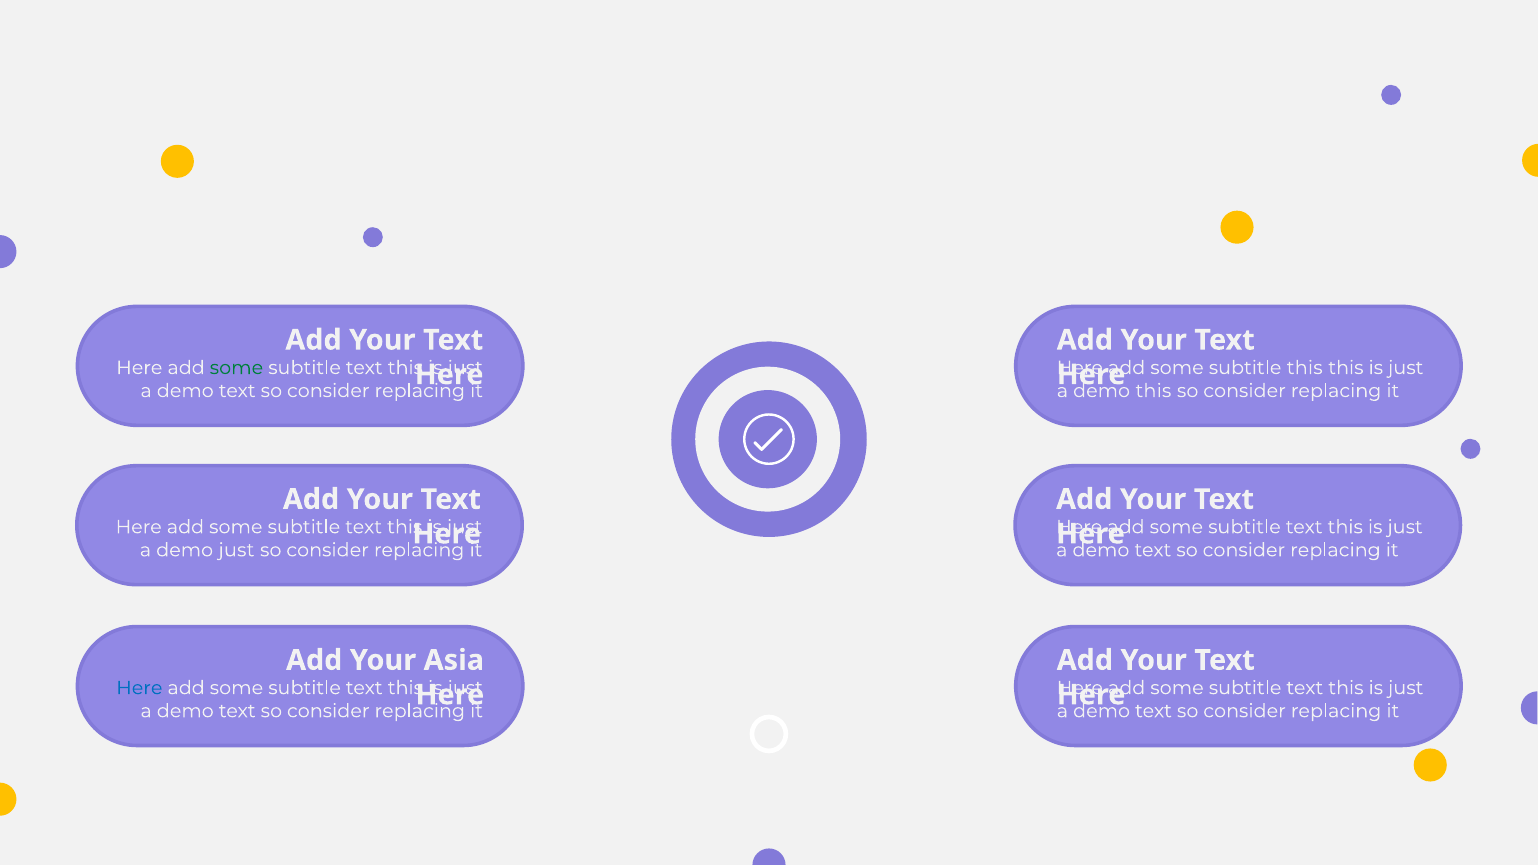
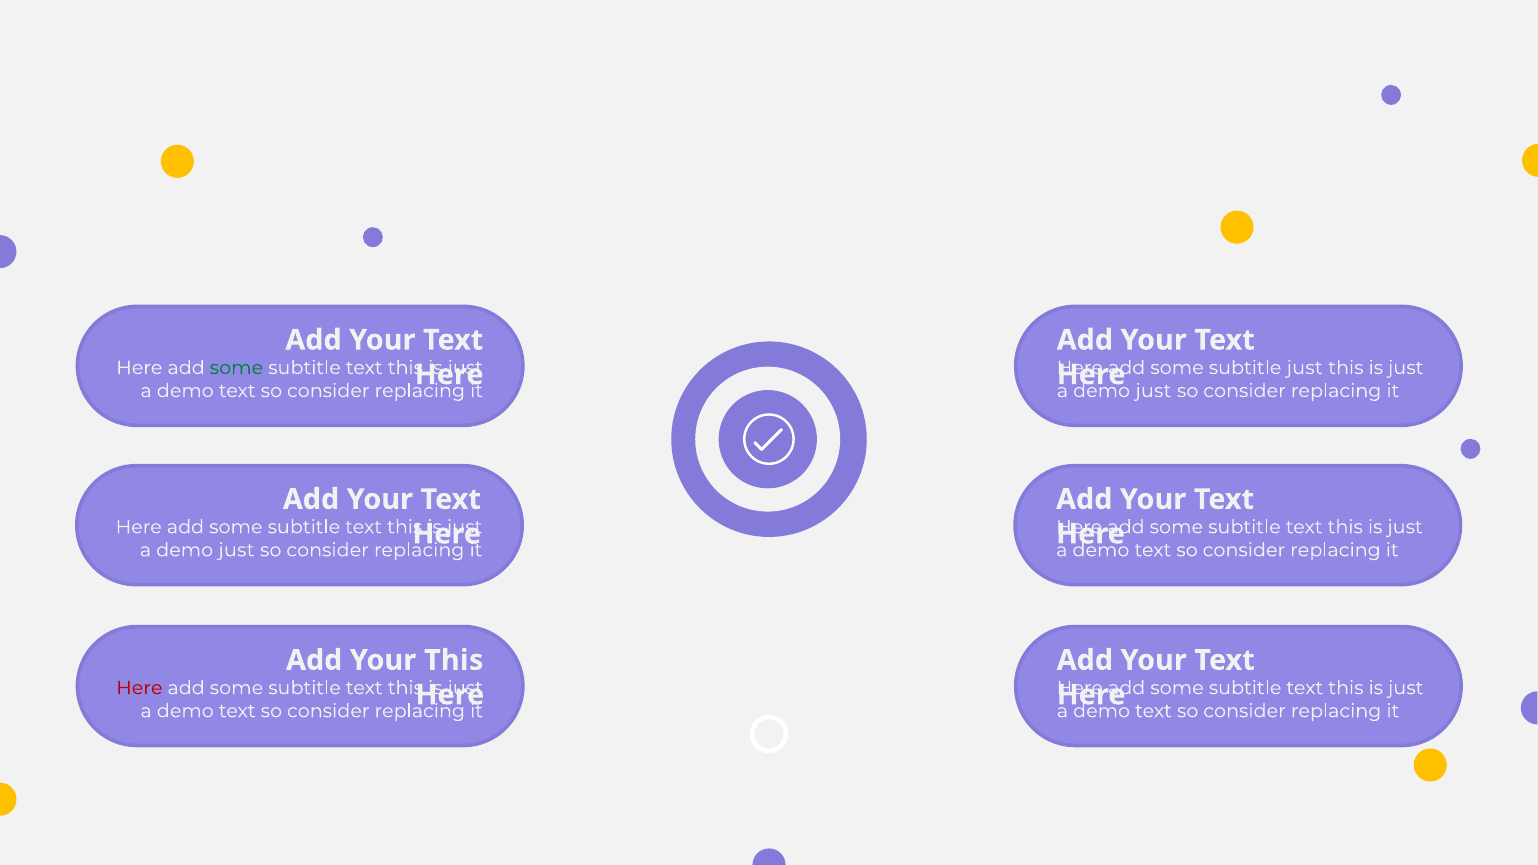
subtitle this: this -> just
this at (1153, 391): this -> just
Your Asia: Asia -> This
Here at (139, 688) colour: blue -> red
